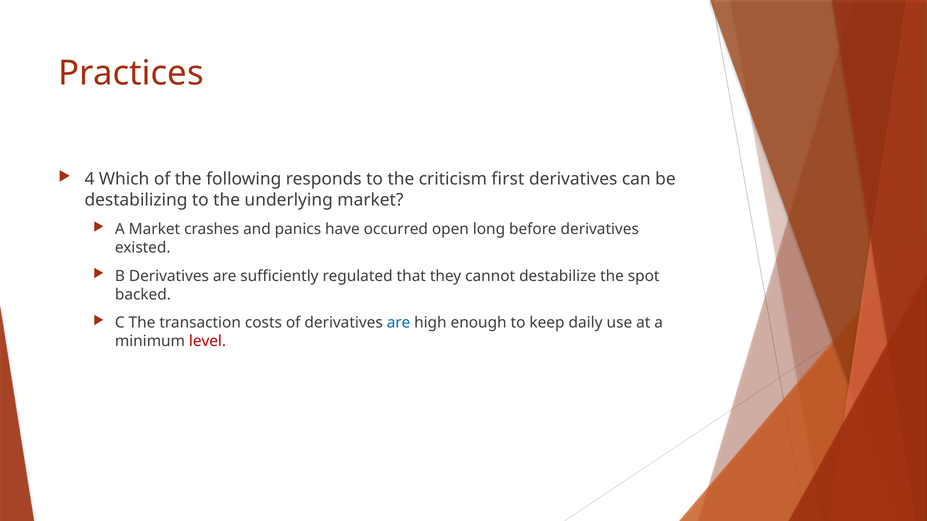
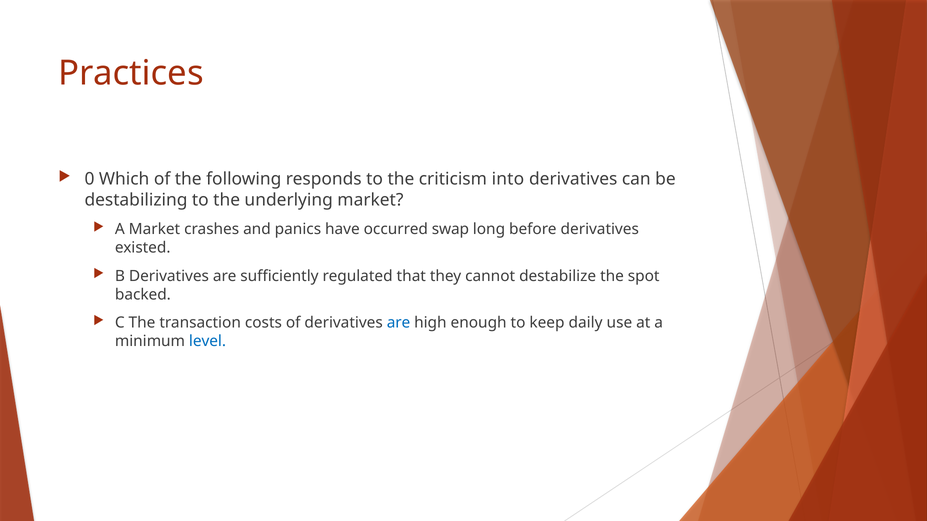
4: 4 -> 0
first: first -> into
open: open -> swap
level colour: red -> blue
